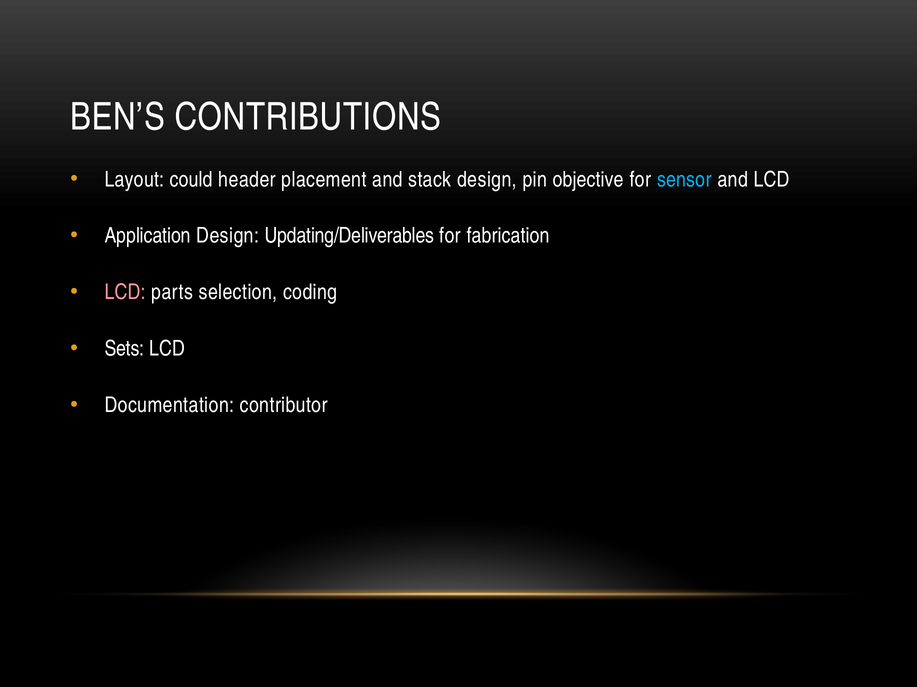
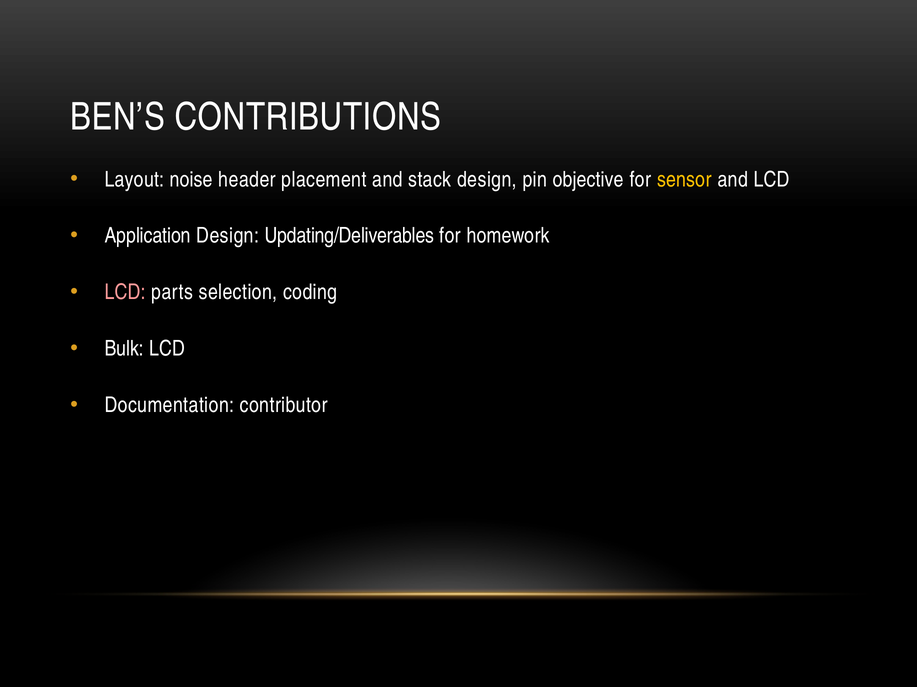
could: could -> noise
sensor colour: light blue -> yellow
fabrication: fabrication -> homework
Sets: Sets -> Bulk
